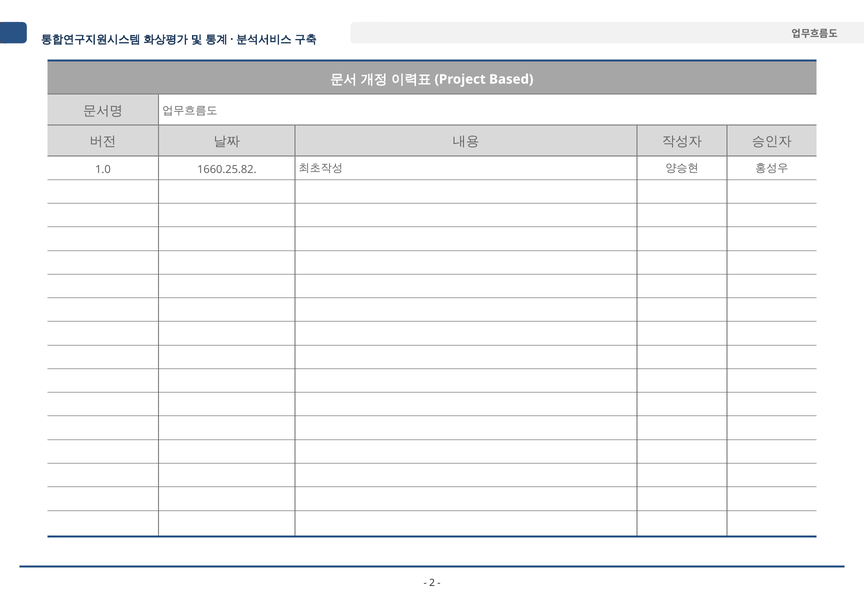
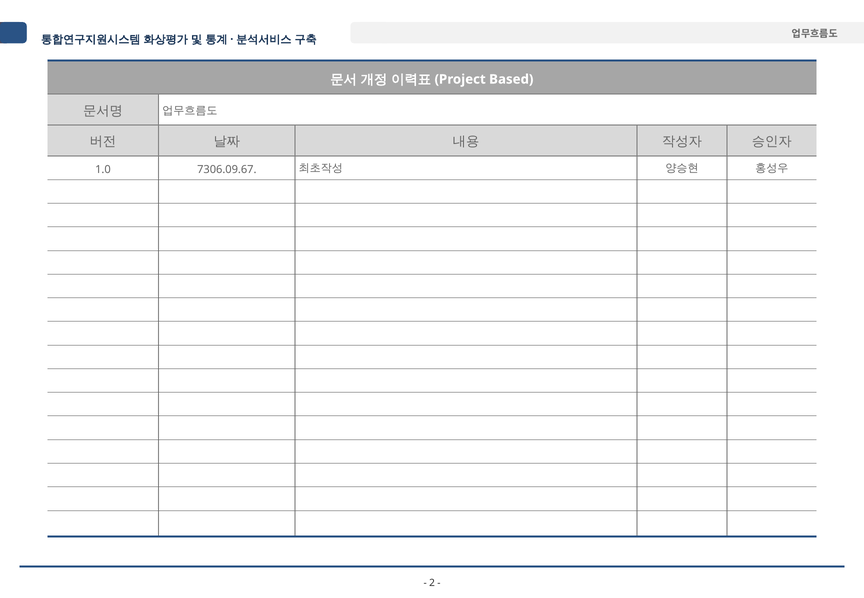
1660.25.82: 1660.25.82 -> 7306.09.67
